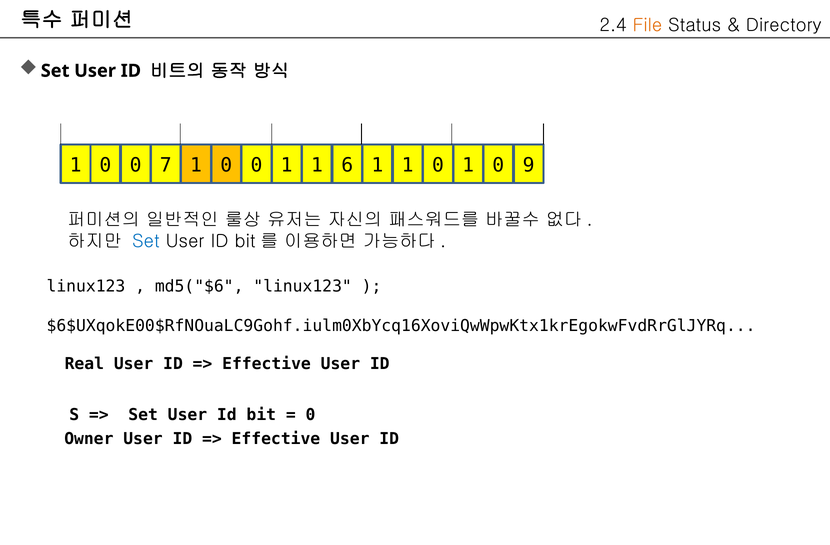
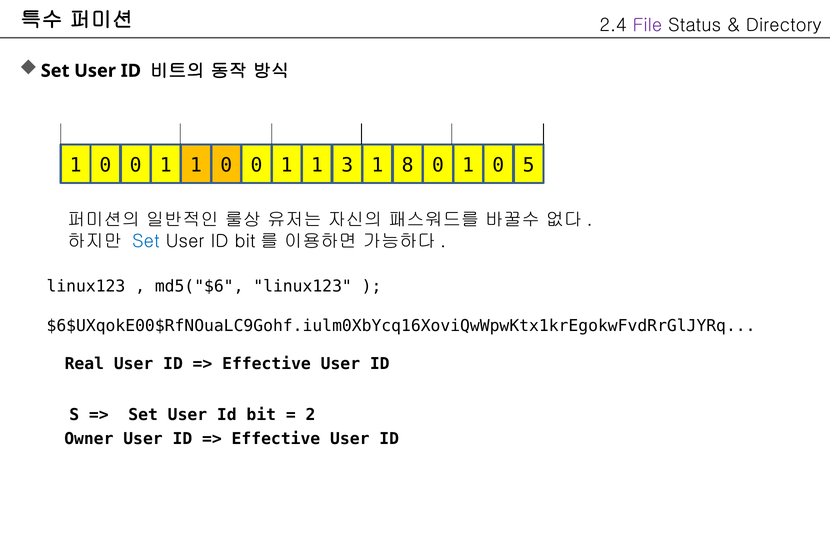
File colour: orange -> purple
7 at (166, 165): 7 -> 1
6: 6 -> 3
1 at (408, 165): 1 -> 8
9: 9 -> 5
0 at (311, 415): 0 -> 2
